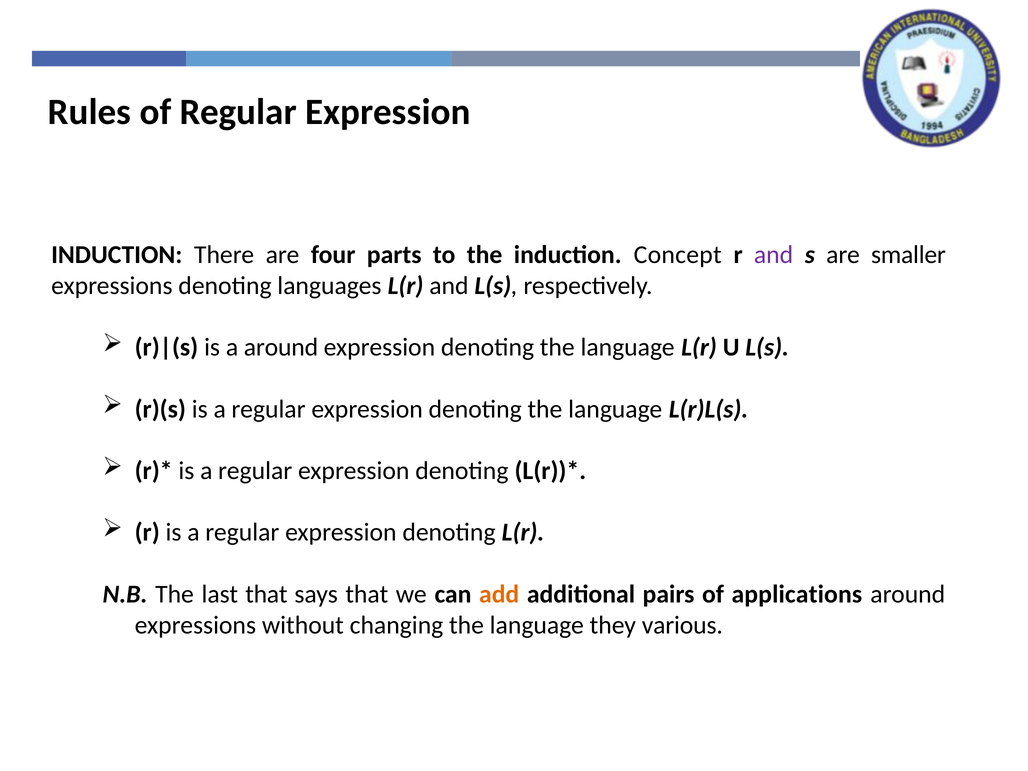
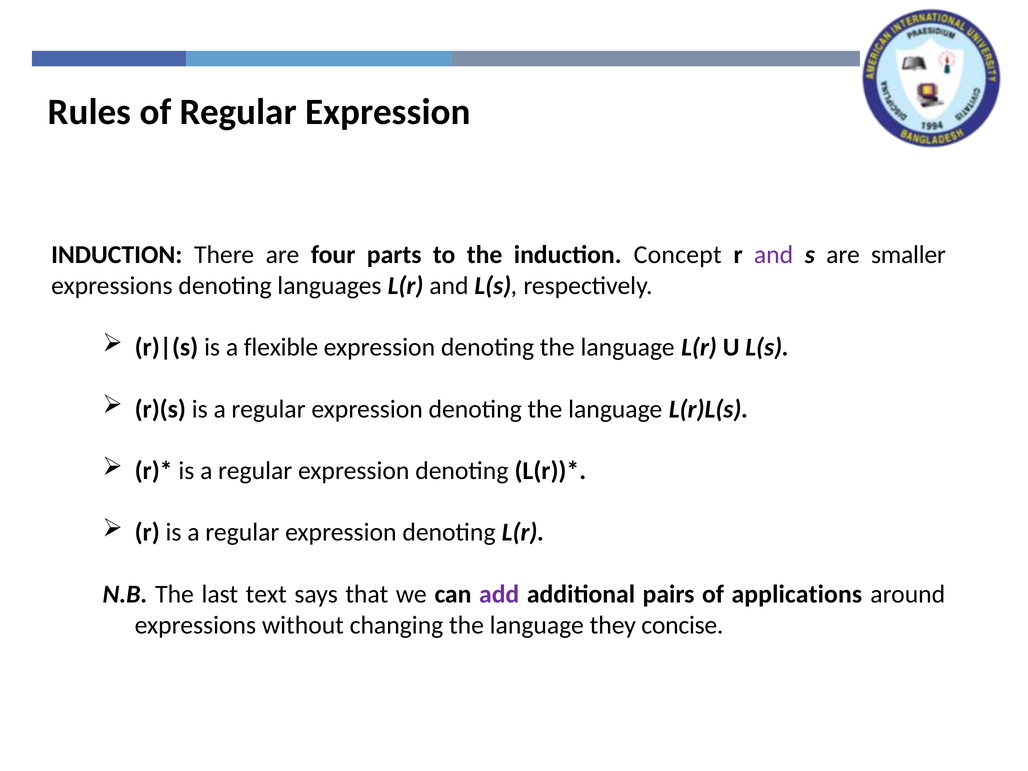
a around: around -> flexible
last that: that -> text
add colour: orange -> purple
various: various -> concise
